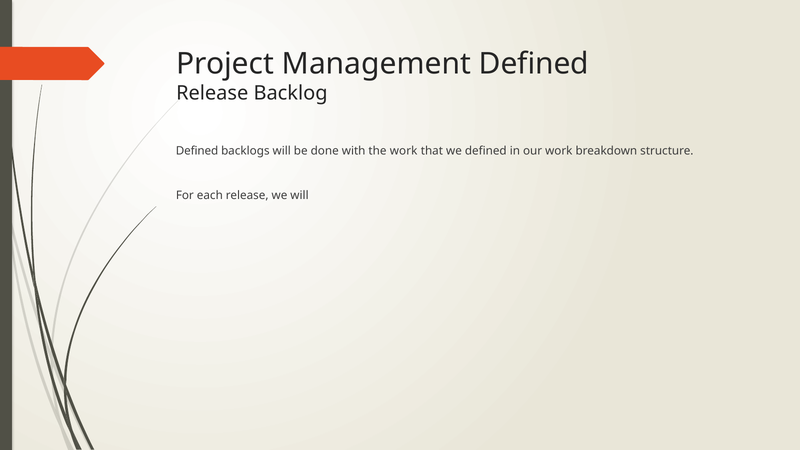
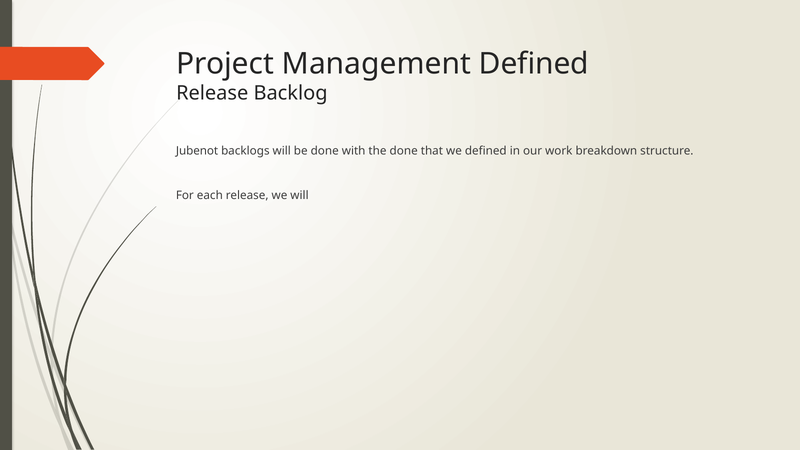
Defined at (197, 151): Defined -> Jubenot
the work: work -> done
